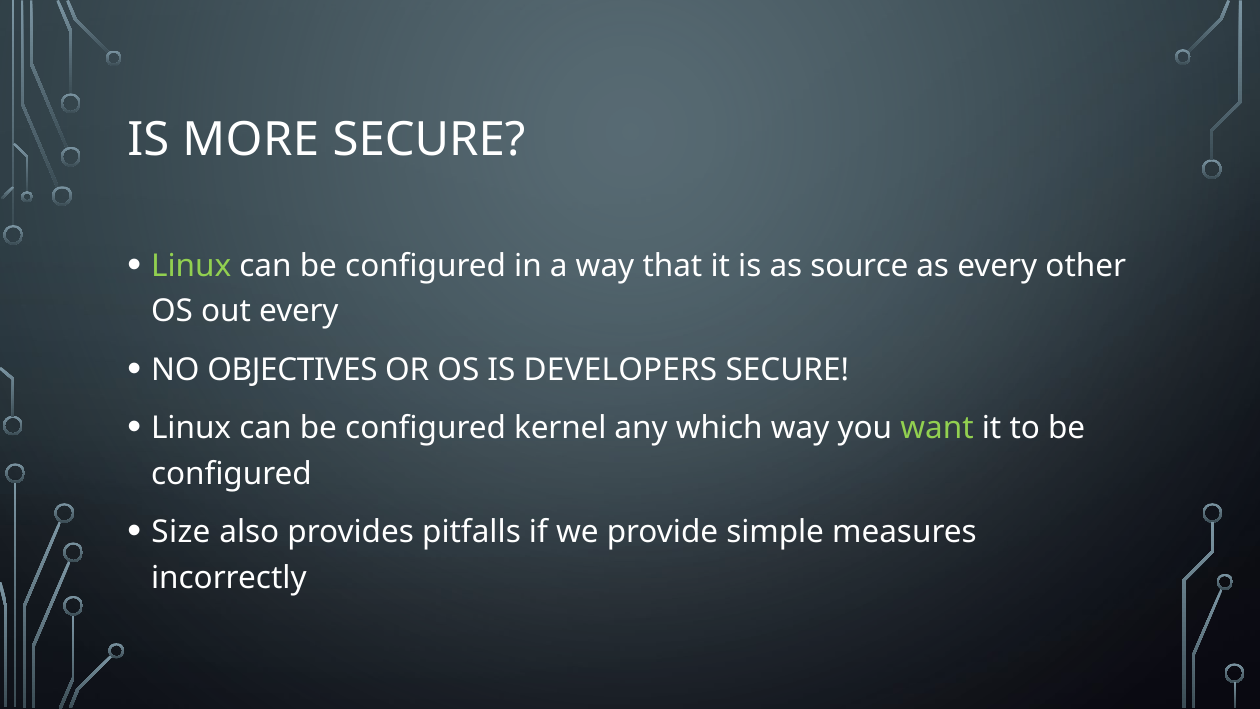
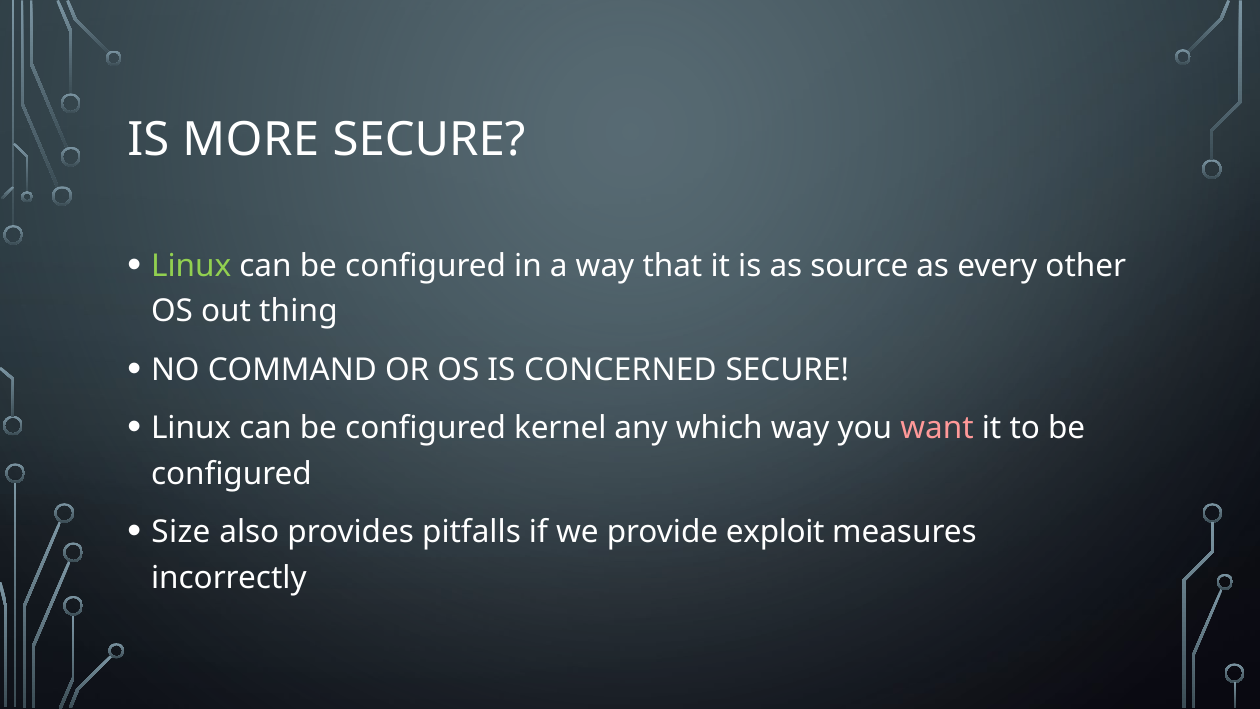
out every: every -> thing
OBJECTIVES: OBJECTIVES -> COMMAND
DEVELOPERS: DEVELOPERS -> CONCERNED
want colour: light green -> pink
simple: simple -> exploit
